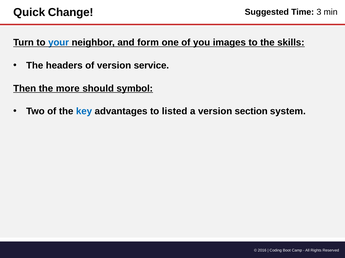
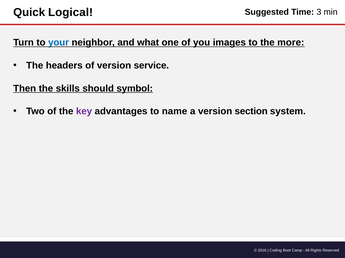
Change: Change -> Logical
form: form -> what
skills: skills -> more
more: more -> skills
key colour: blue -> purple
listed: listed -> name
